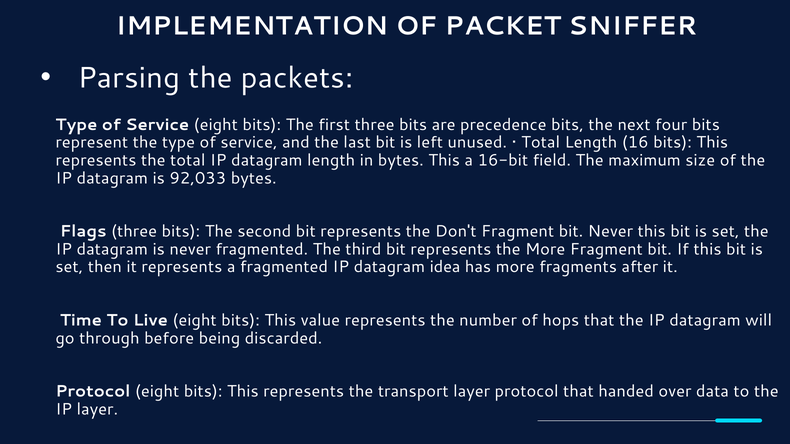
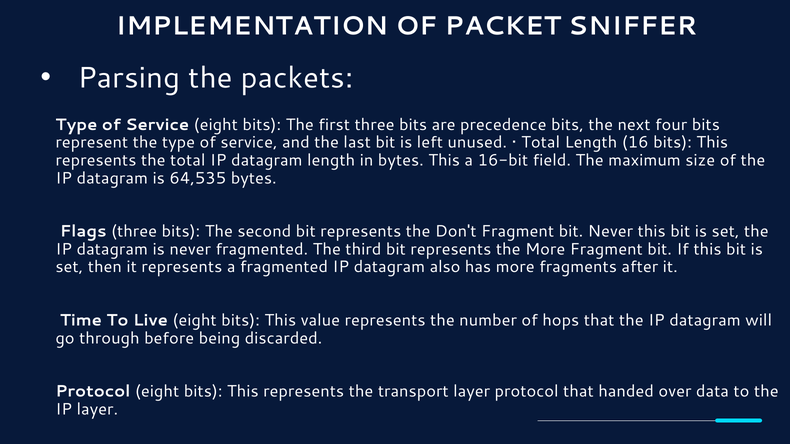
92,033: 92,033 -> 64,535
idea: idea -> also
